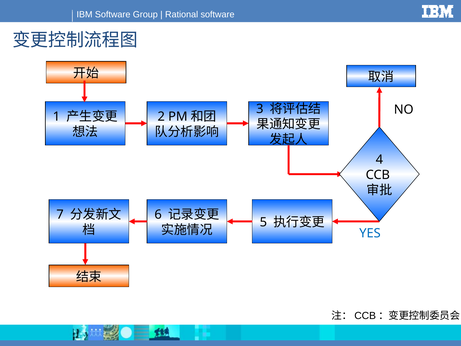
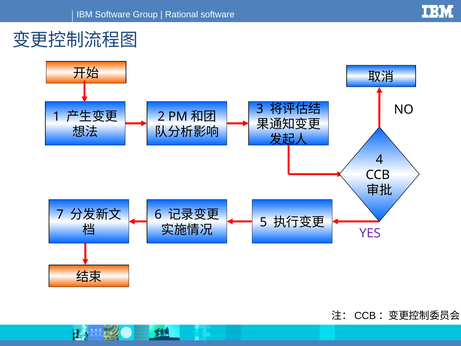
YES colour: blue -> purple
